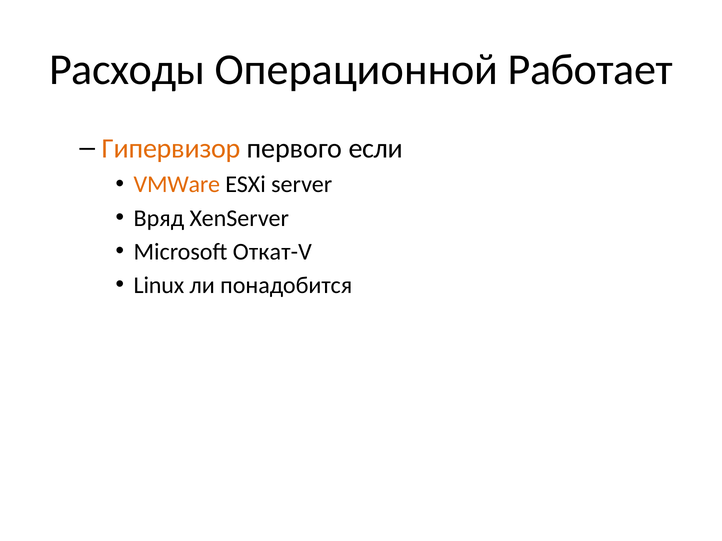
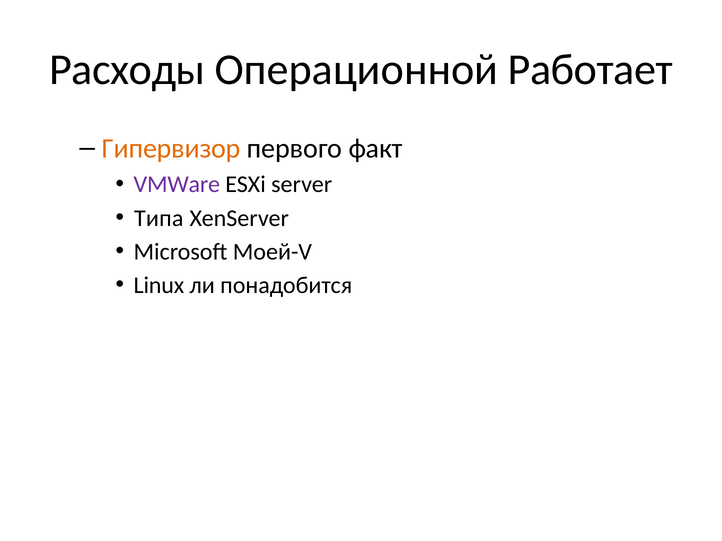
если: если -> факт
VMWare colour: orange -> purple
Вряд: Вряд -> Типа
Откат-V: Откат-V -> Моей-V
